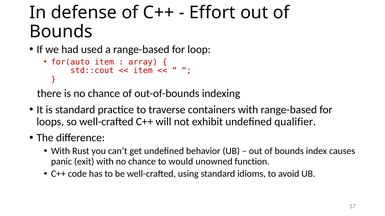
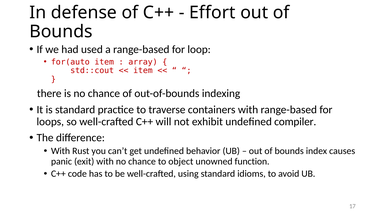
qualifier: qualifier -> compiler
would: would -> object
